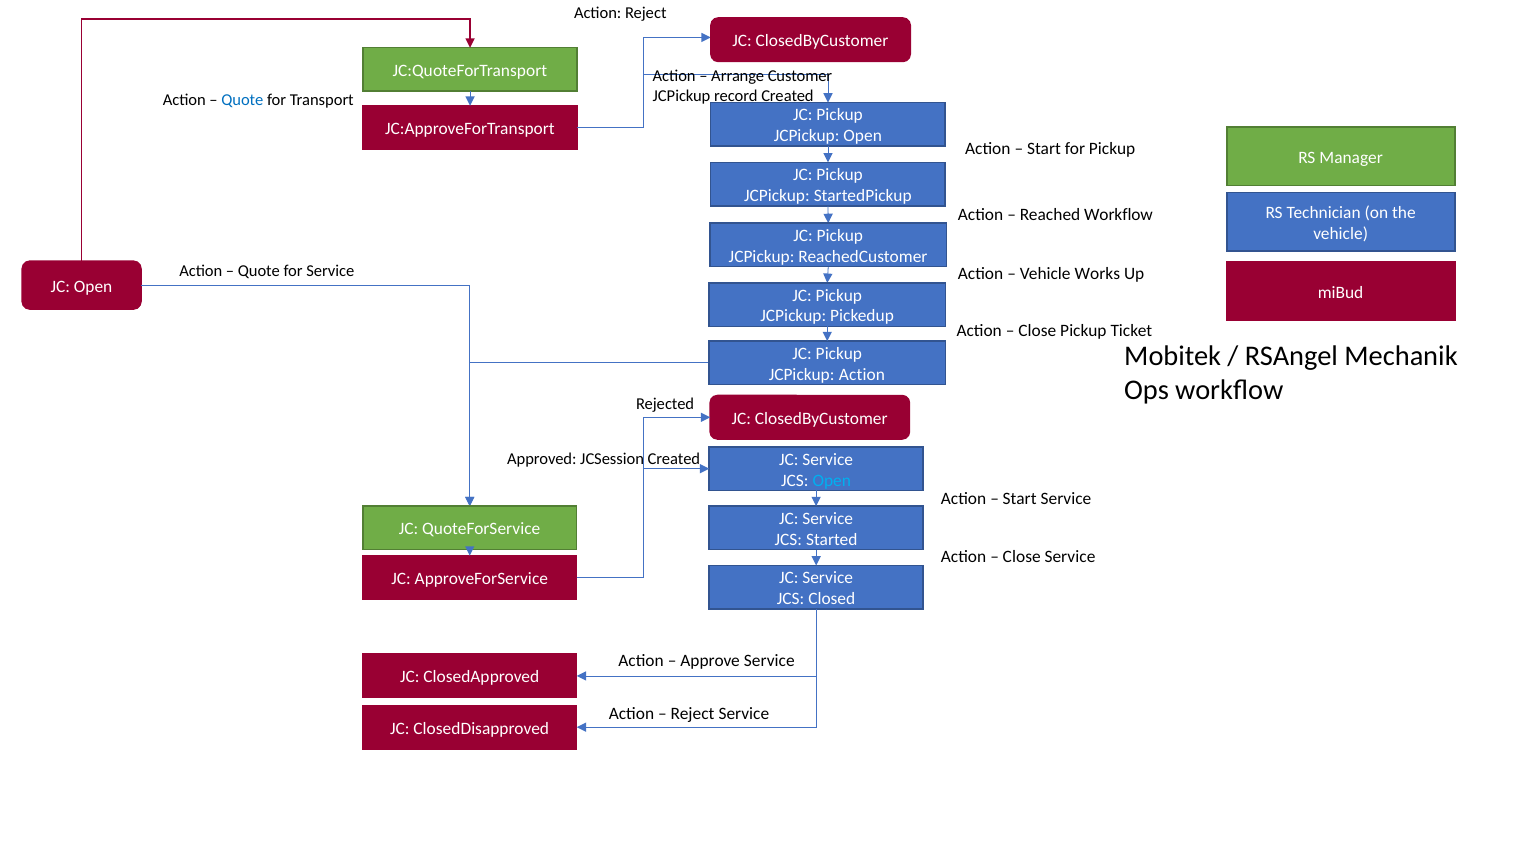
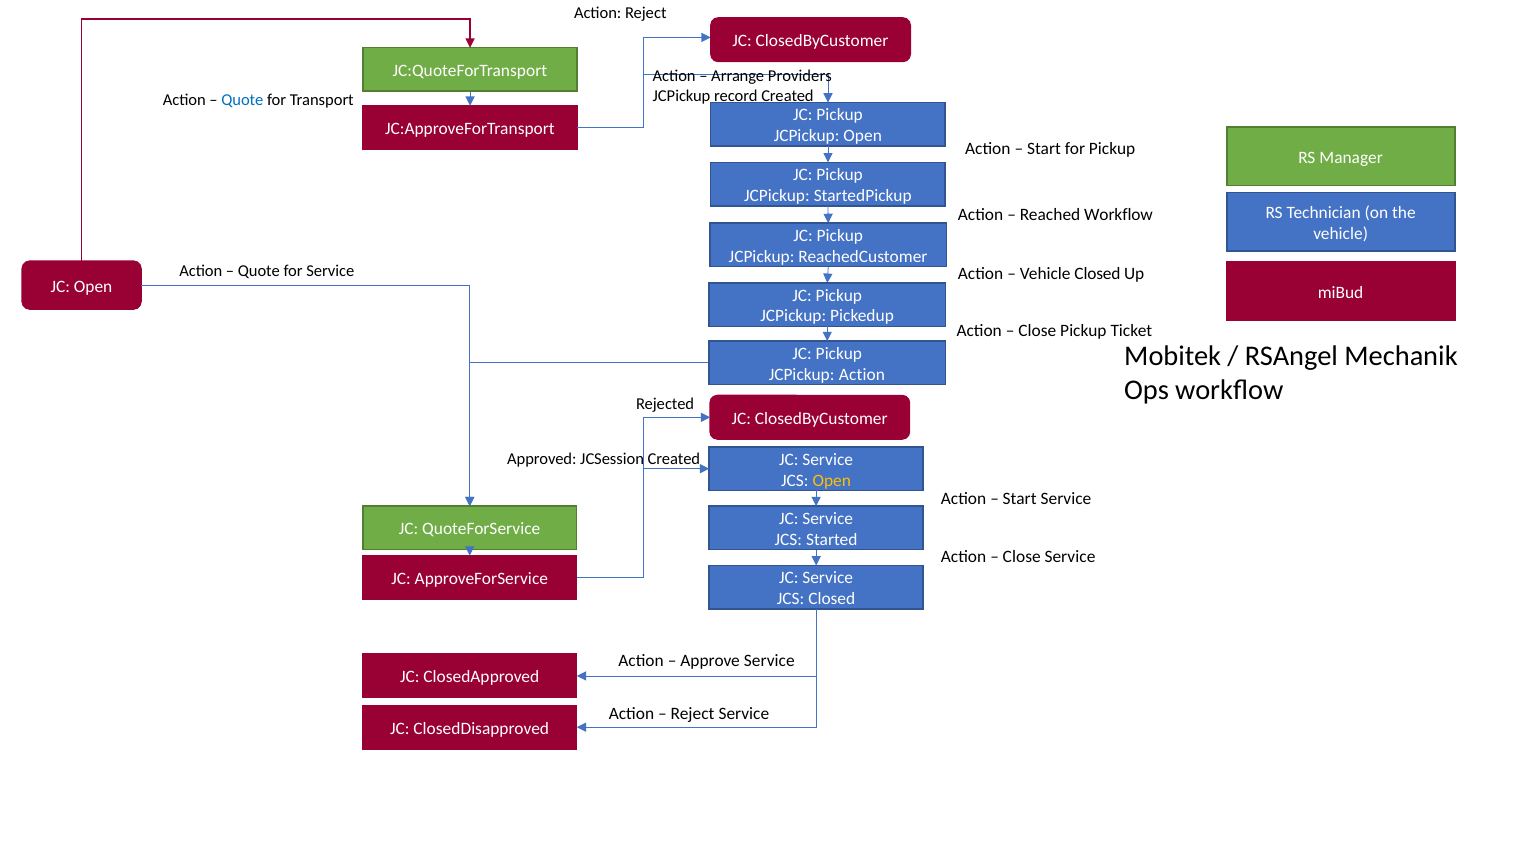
Customer: Customer -> Providers
Vehicle Works: Works -> Closed
Open at (832, 480) colour: light blue -> yellow
